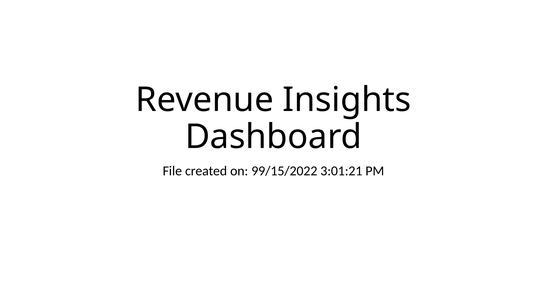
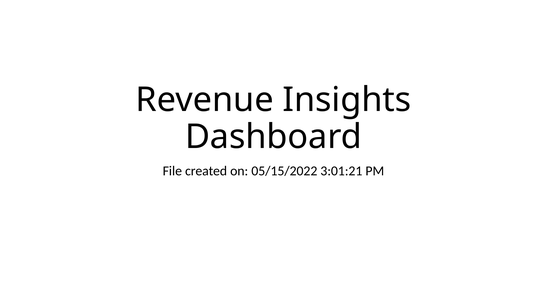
99/15/2022: 99/15/2022 -> 05/15/2022
